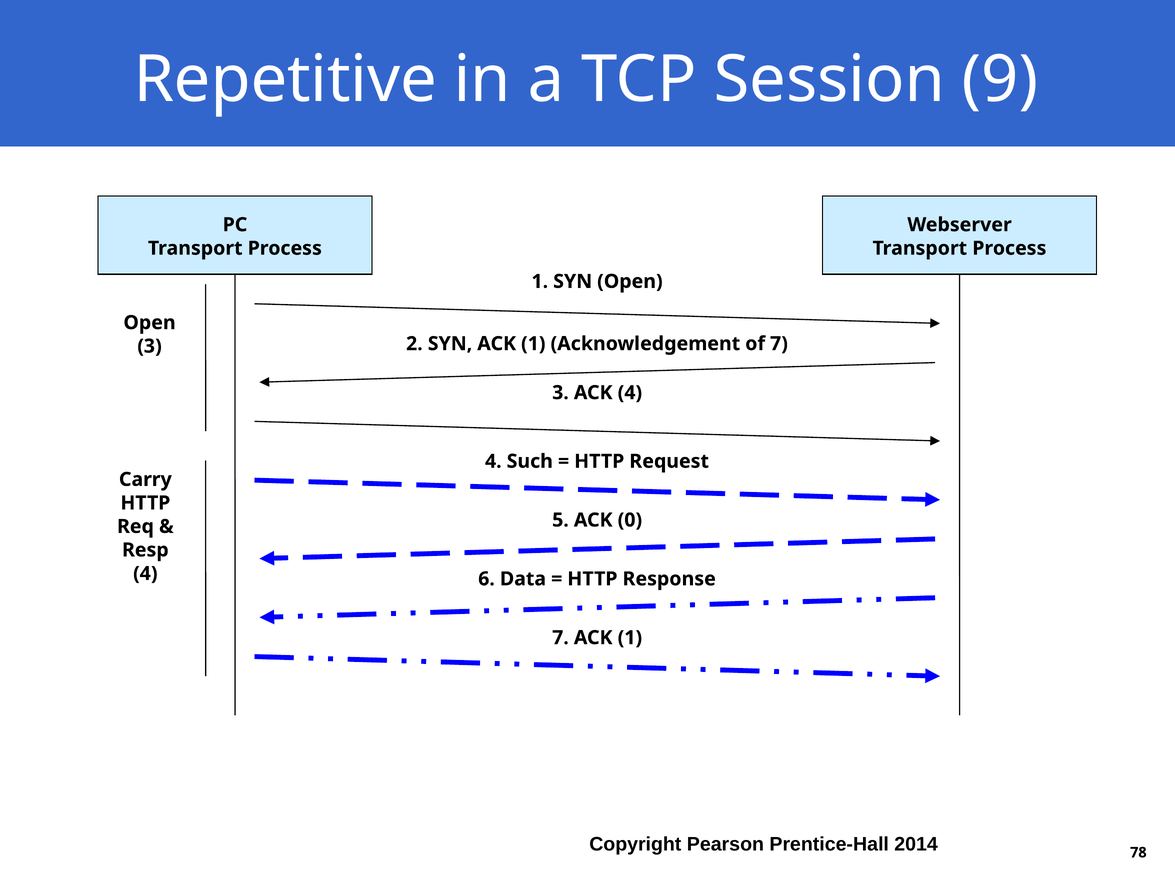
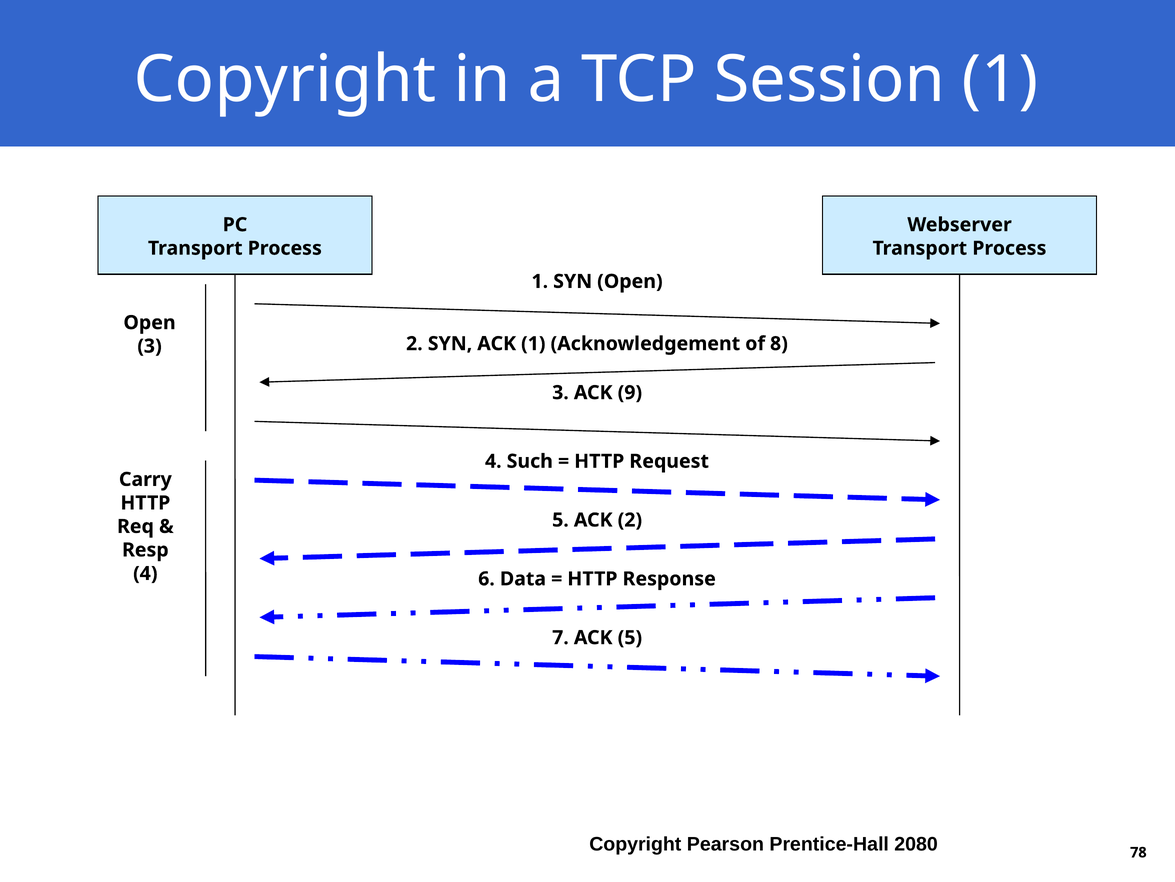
Repetitive at (285, 80): Repetitive -> Copyright
Session 9: 9 -> 1
of 7: 7 -> 8
ACK 4: 4 -> 9
ACK 0: 0 -> 2
7 ACK 1: 1 -> 5
2014: 2014 -> 2080
